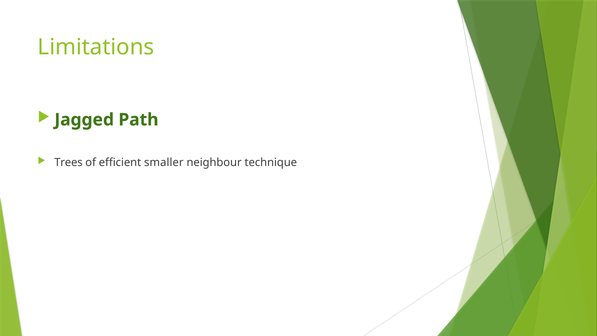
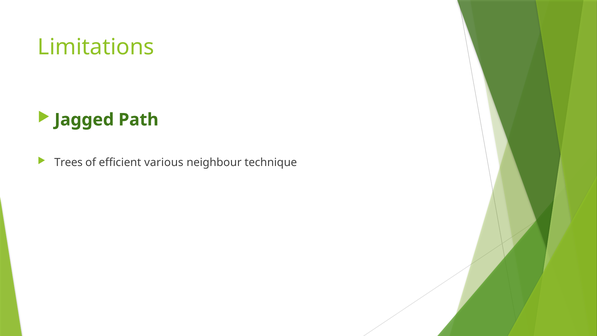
smaller: smaller -> various
